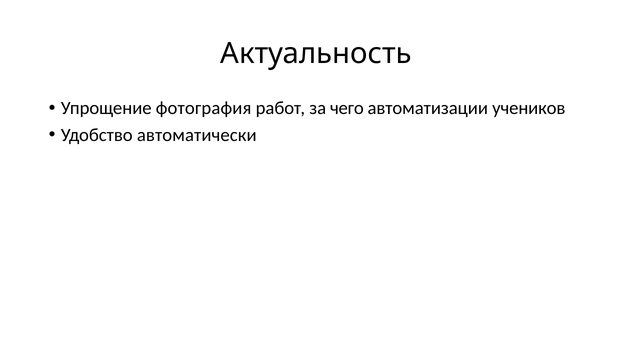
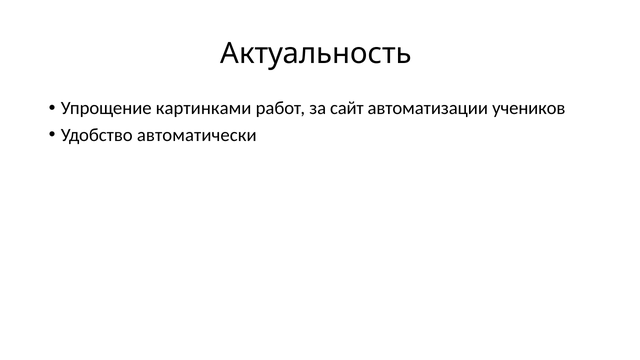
фотография: фотография -> картинками
чего: чего -> сайт
